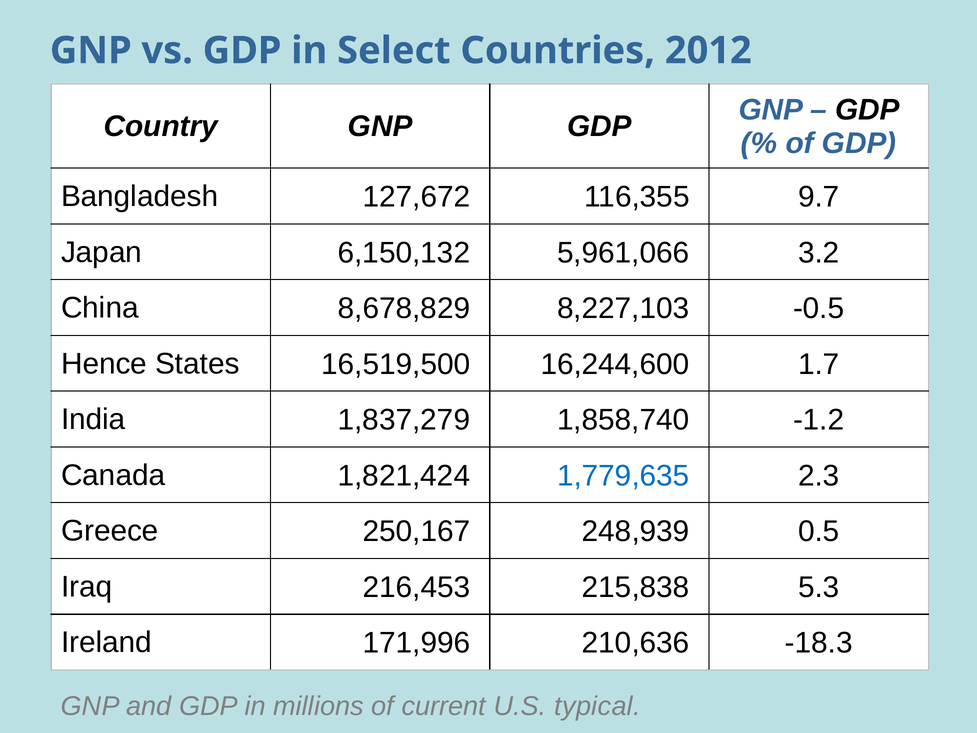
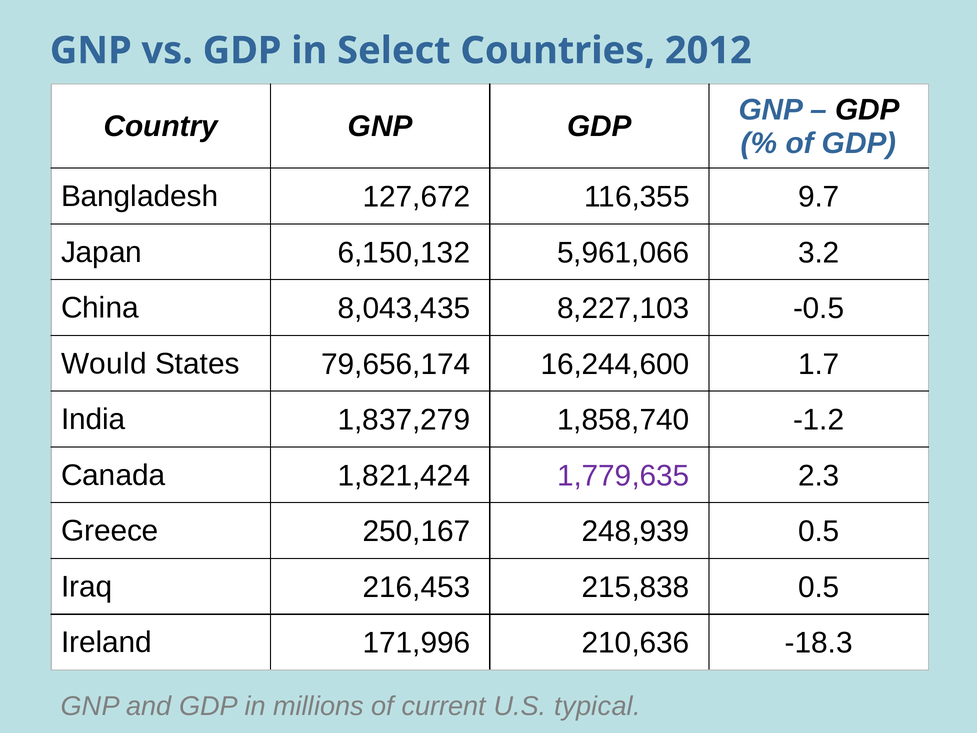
8,678,829: 8,678,829 -> 8,043,435
Hence: Hence -> Would
16,519,500: 16,519,500 -> 79,656,174
1,779,635 colour: blue -> purple
215,838 5.3: 5.3 -> 0.5
